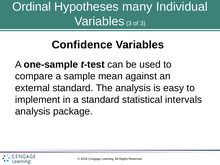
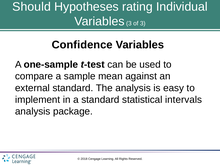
Ordinal: Ordinal -> Should
many: many -> rating
